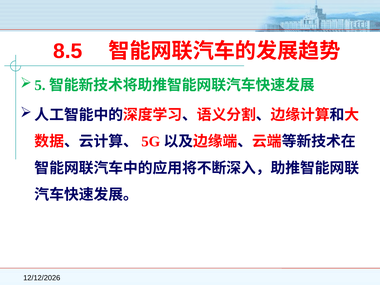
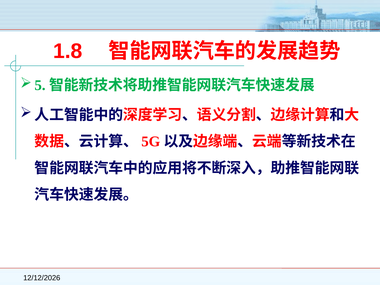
8.5: 8.5 -> 1.8
